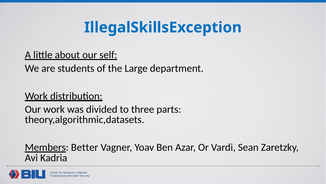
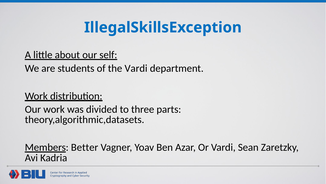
the Large: Large -> Vardi
